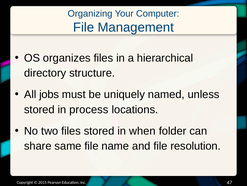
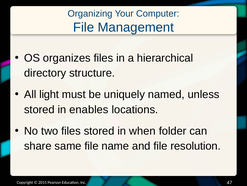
jobs: jobs -> light
process: process -> enables
